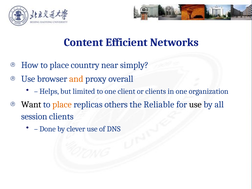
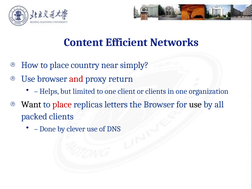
and colour: orange -> red
overall: overall -> return
place at (62, 105) colour: orange -> red
others: others -> letters
the Reliable: Reliable -> Browser
session: session -> packed
